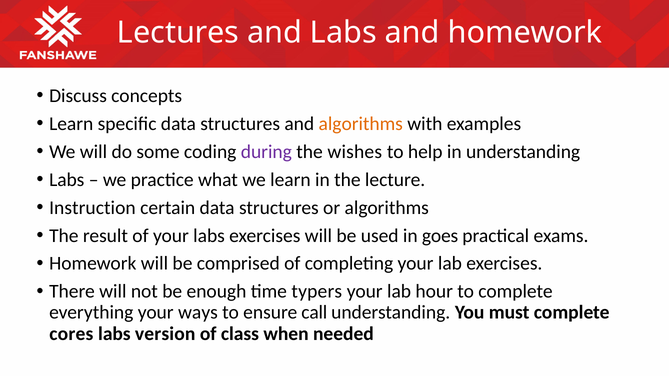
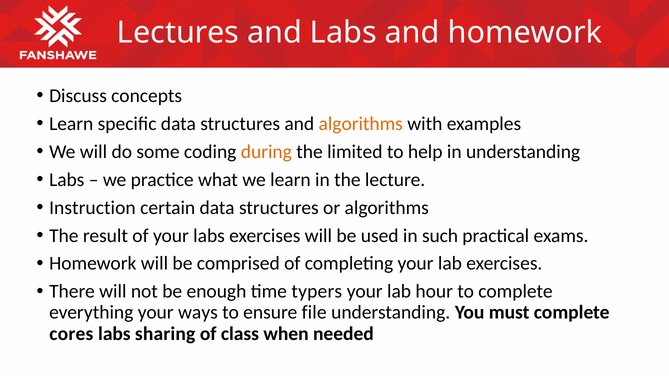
during colour: purple -> orange
wishes: wishes -> limited
goes: goes -> such
call: call -> file
version: version -> sharing
